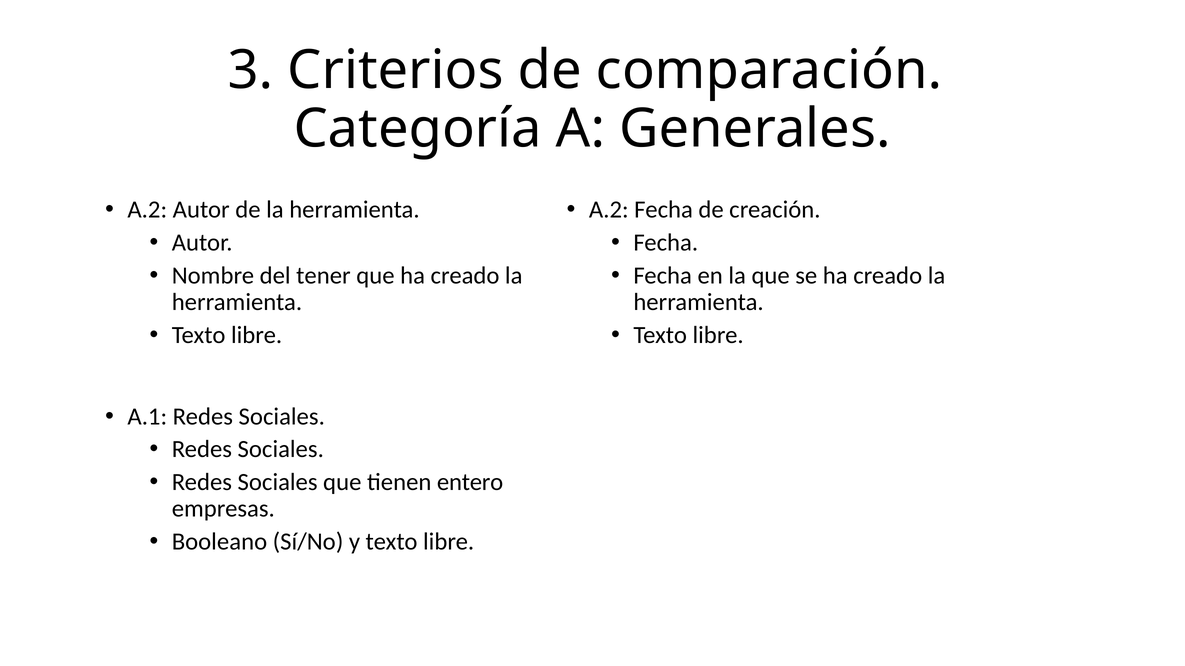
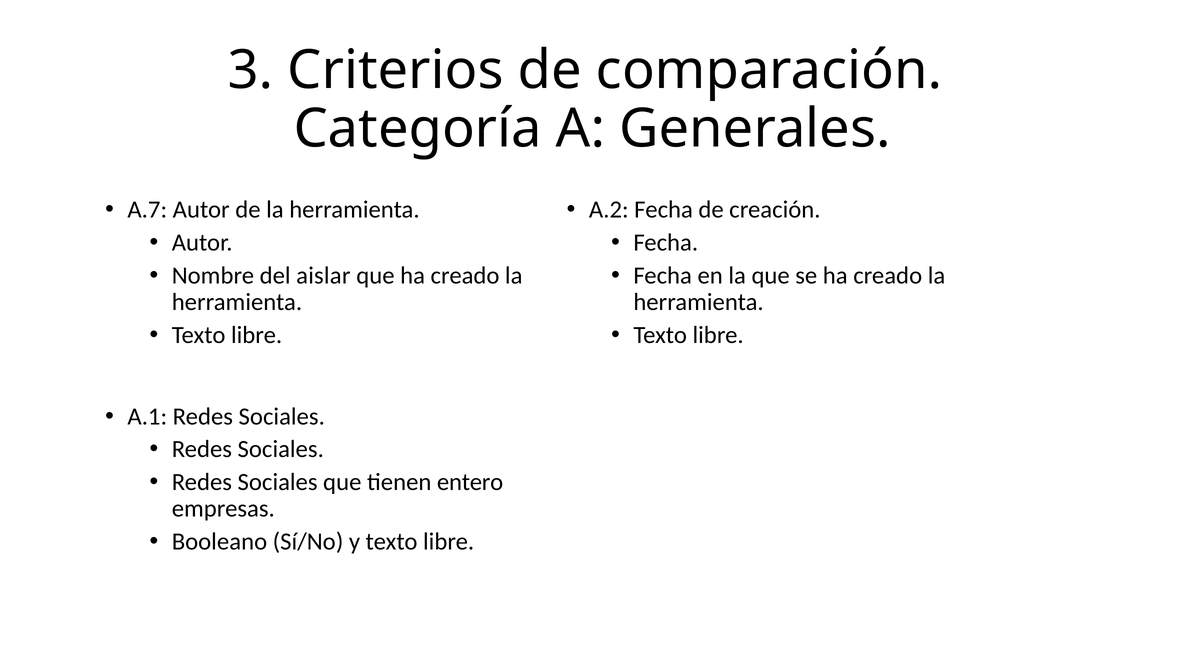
A.2 at (147, 210): A.2 -> A.7
tener: tener -> aislar
